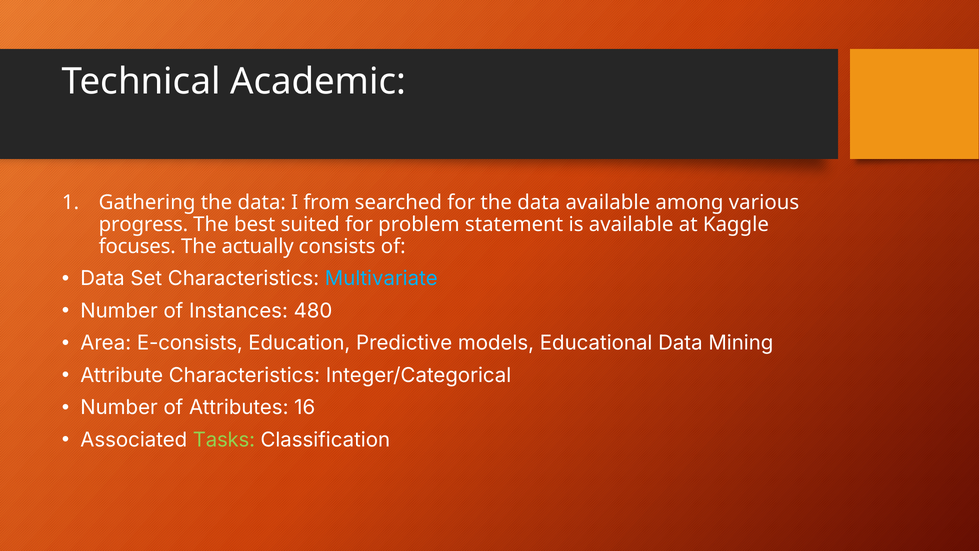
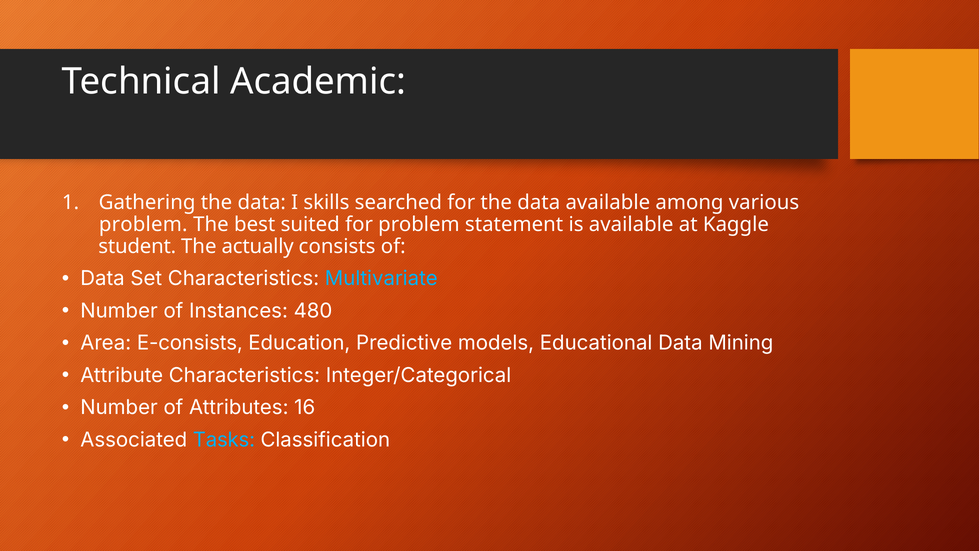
from: from -> skills
progress at (143, 224): progress -> problem
focuses: focuses -> student
Tasks colour: light green -> light blue
